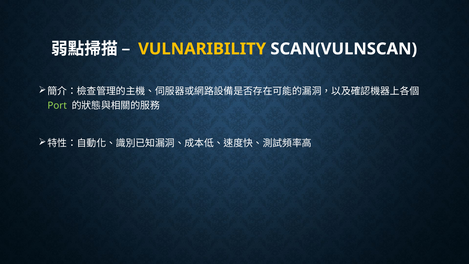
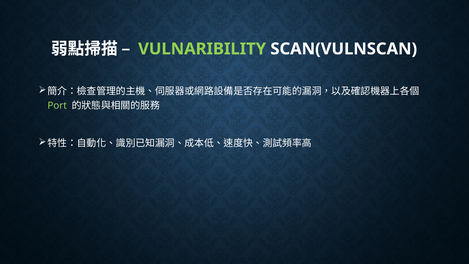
VULNARIBILITY colour: yellow -> light green
